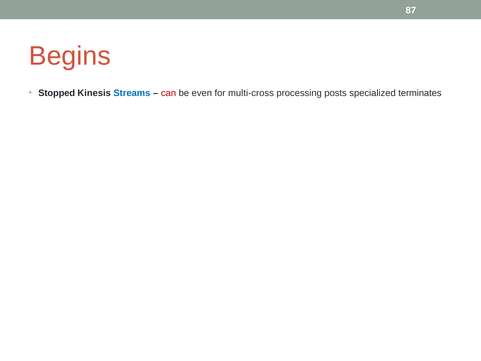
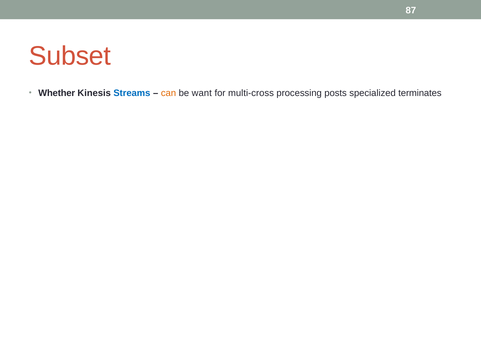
Begins: Begins -> Subset
Stopped: Stopped -> Whether
can colour: red -> orange
even: even -> want
